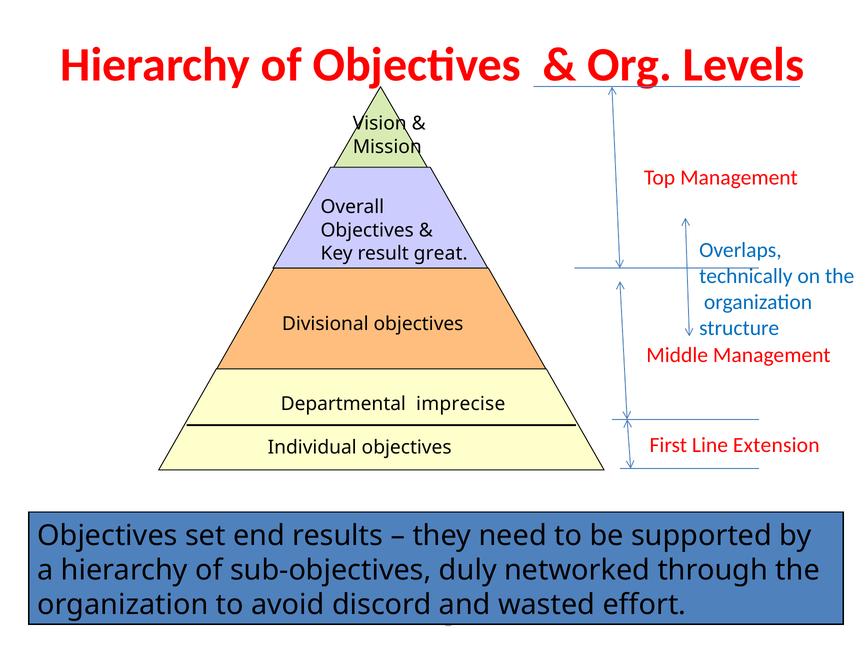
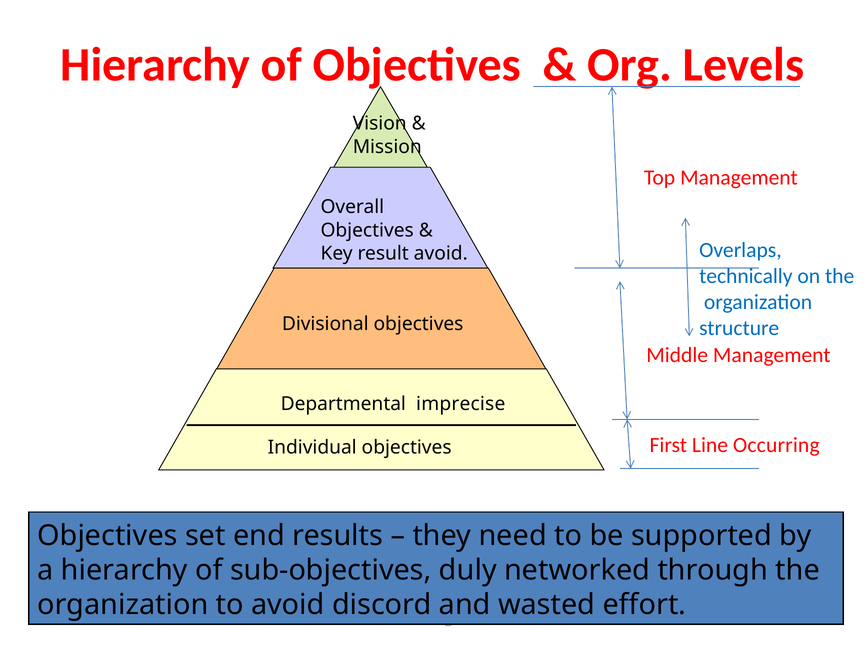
result great: great -> avoid
Extension: Extension -> Occurring
